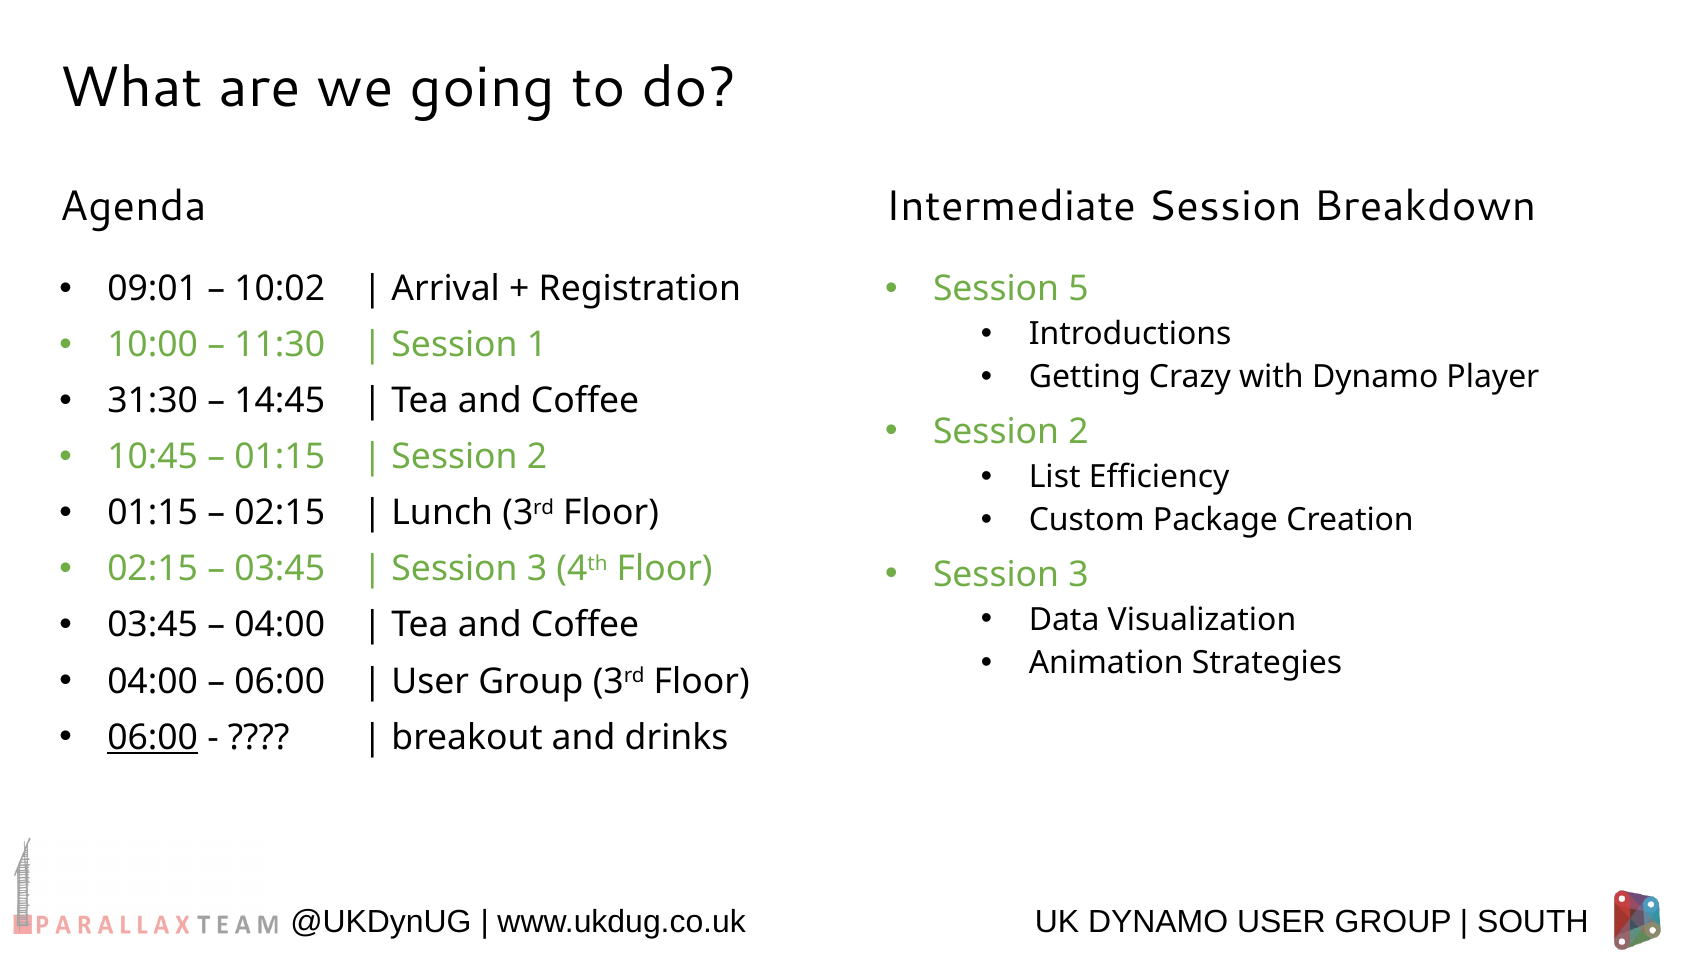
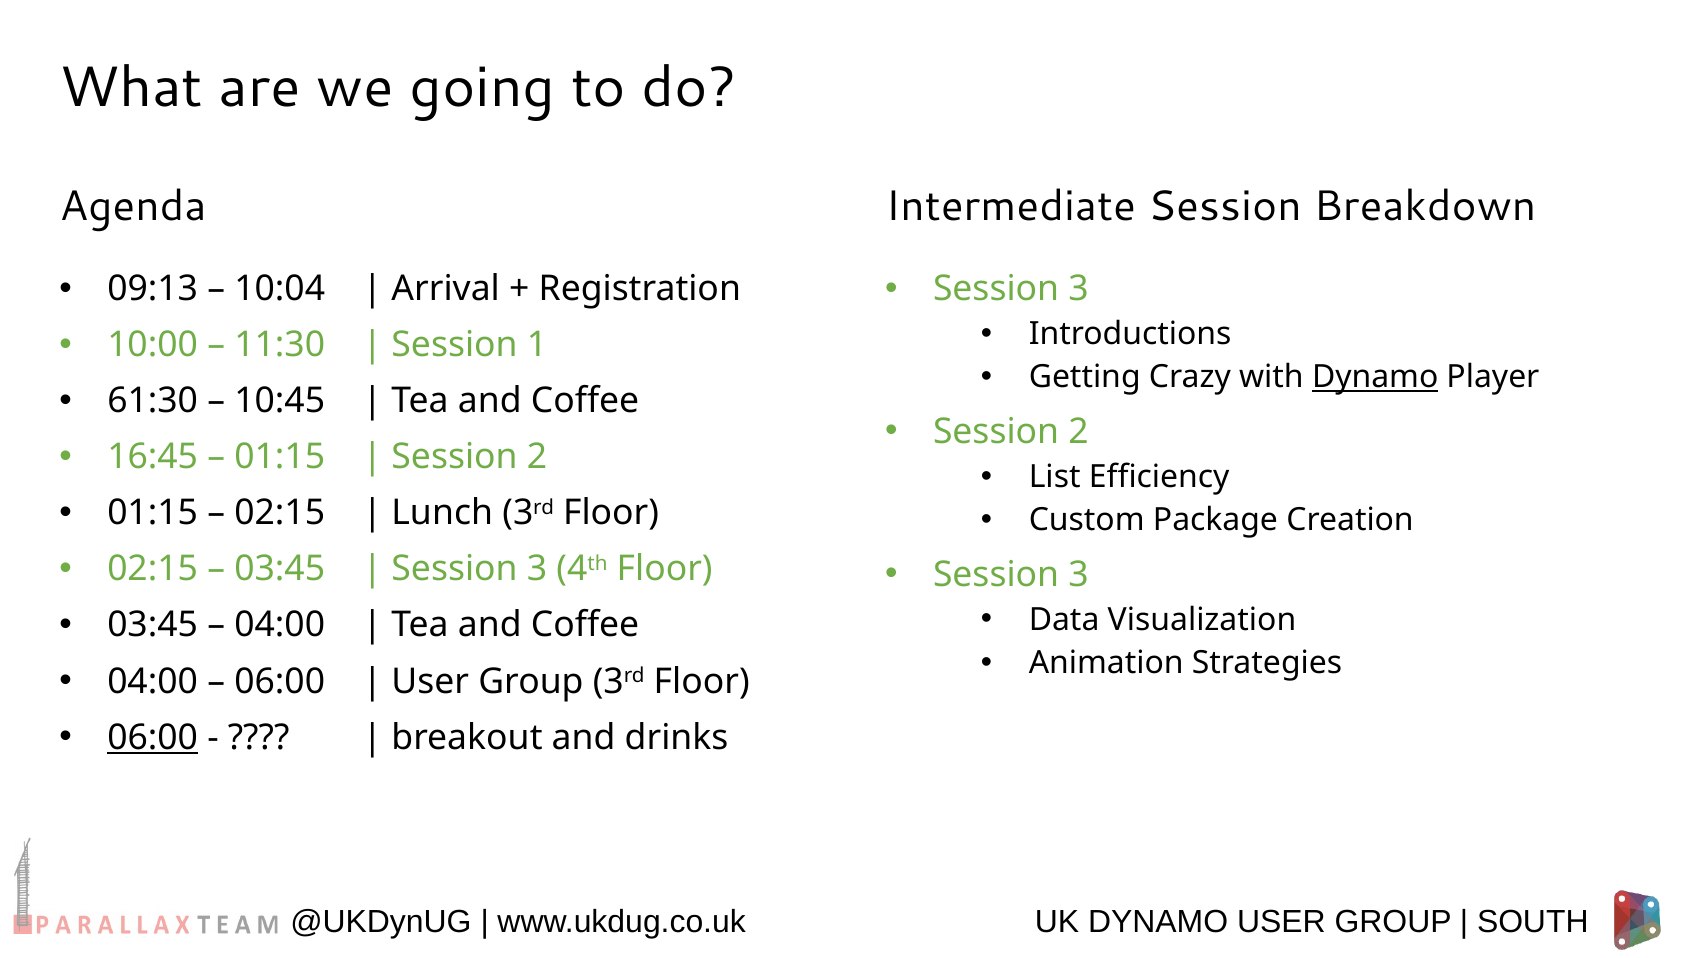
09:01: 09:01 -> 09:13
10:02: 10:02 -> 10:04
5 at (1079, 289): 5 -> 3
Dynamo at (1375, 377) underline: none -> present
31:30: 31:30 -> 61:30
14:45: 14:45 -> 10:45
10:45: 10:45 -> 16:45
